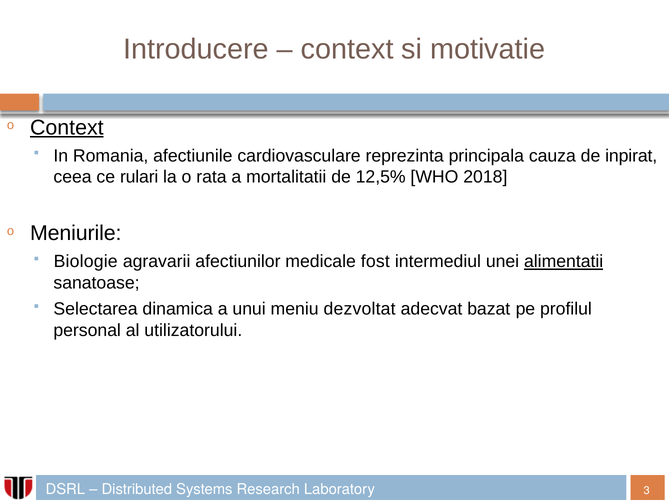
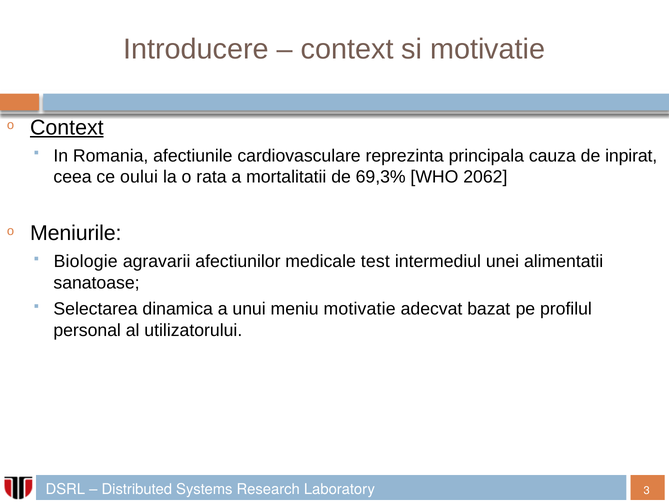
rulari: rulari -> oului
12,5%: 12,5% -> 69,3%
2018: 2018 -> 2062
fost: fost -> test
alimentatii underline: present -> none
meniu dezvoltat: dezvoltat -> motivatie
